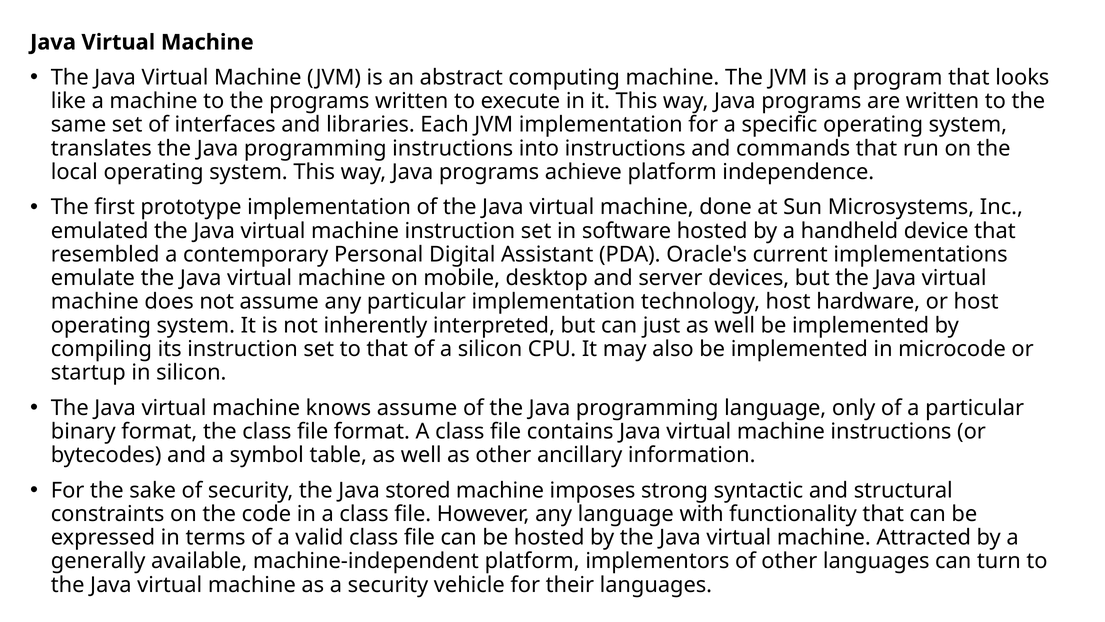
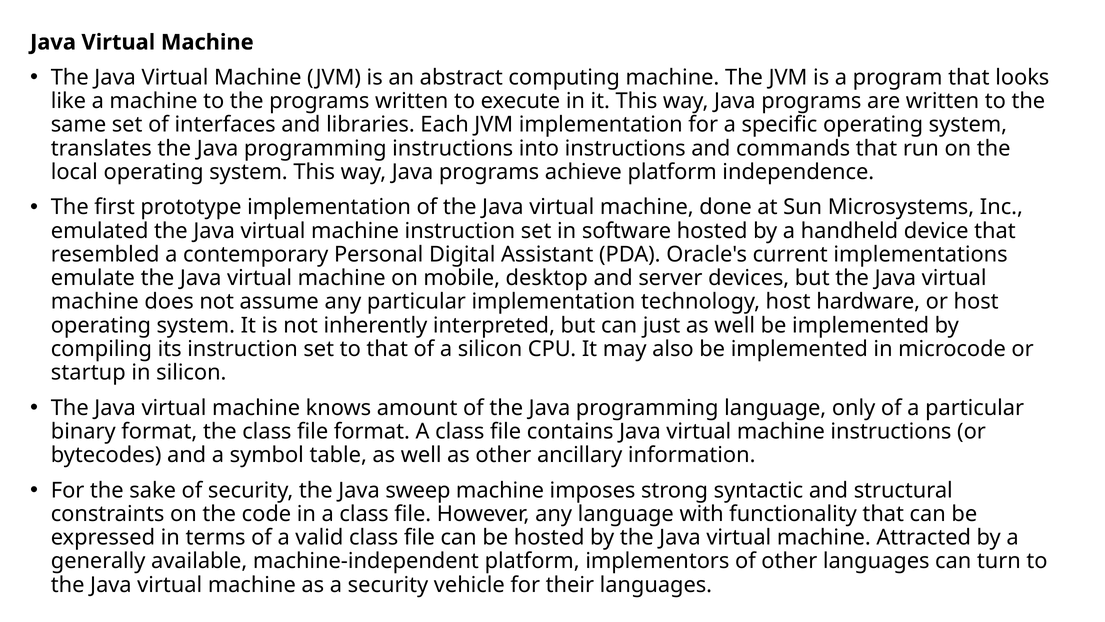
knows assume: assume -> amount
stored: stored -> sweep
